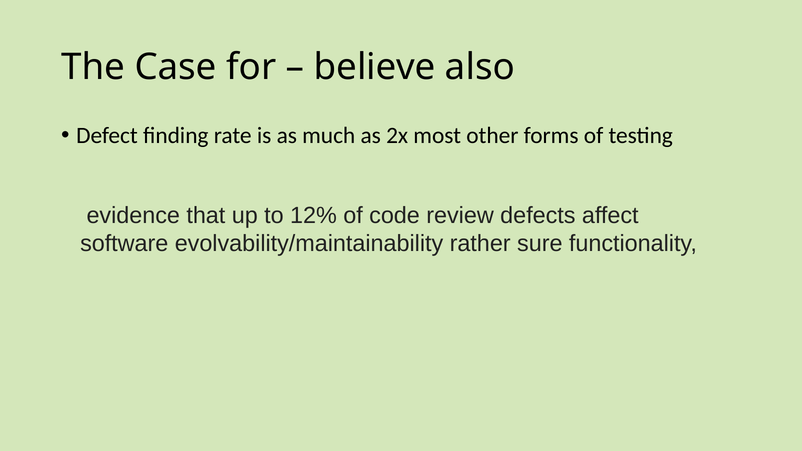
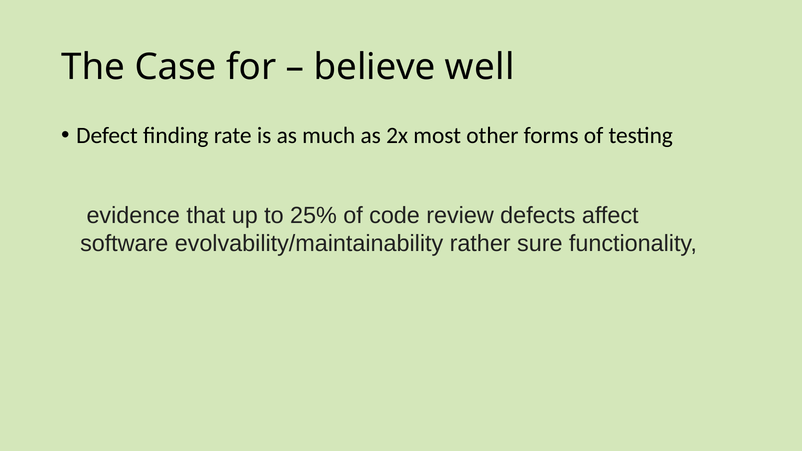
also: also -> well
12%: 12% -> 25%
